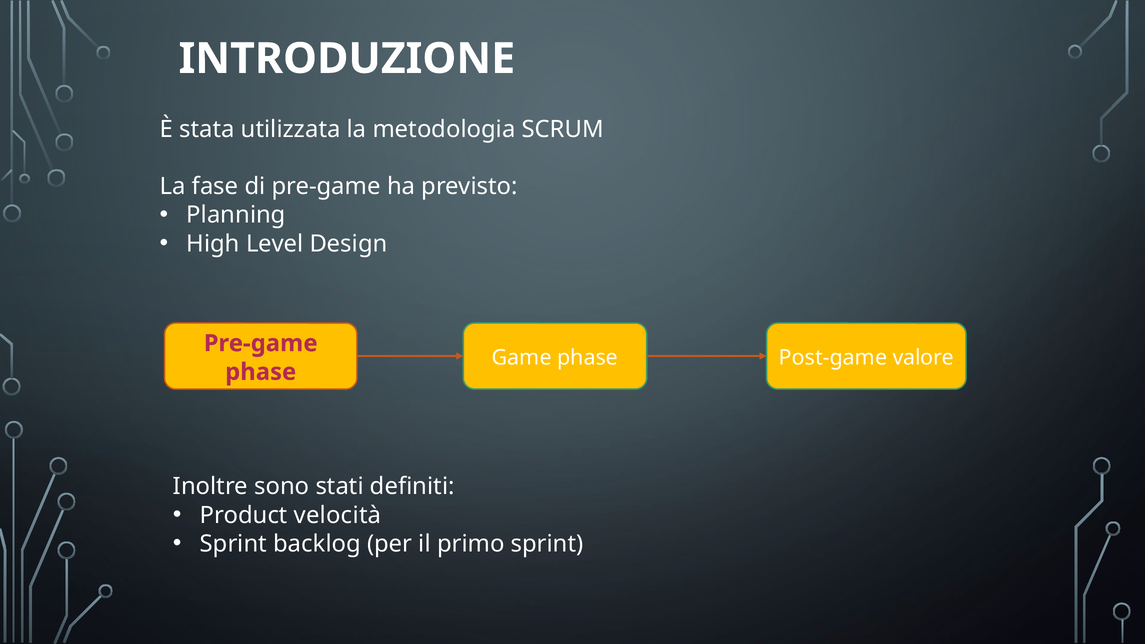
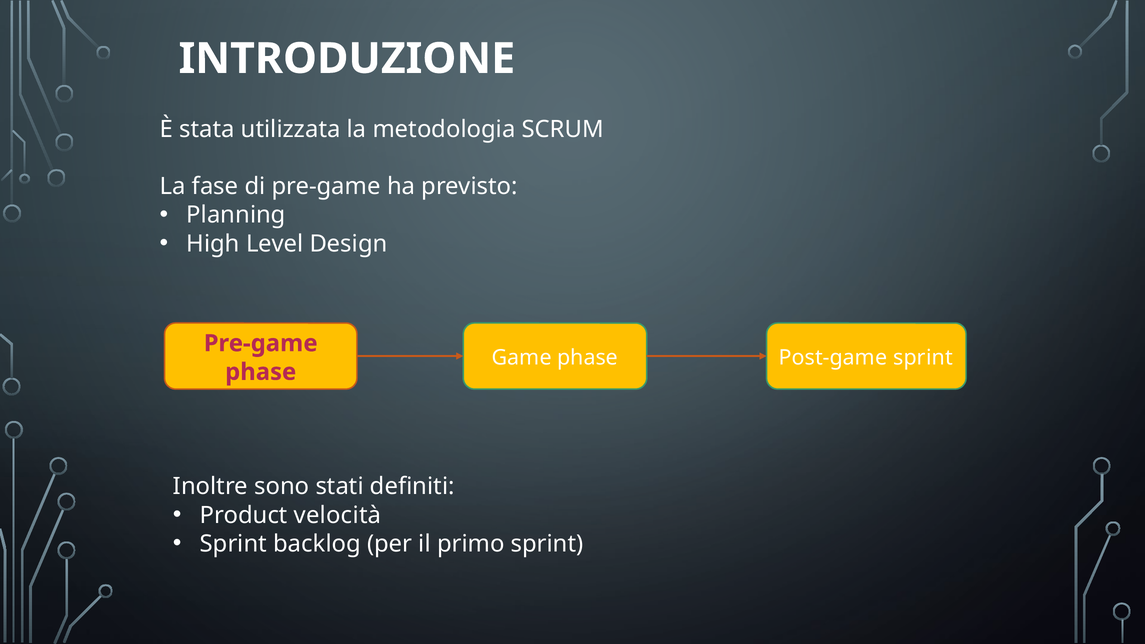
Post-game valore: valore -> sprint
